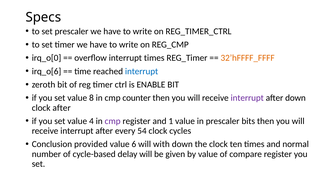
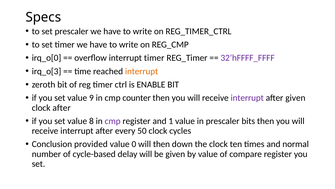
interrupt times: times -> timer
32’hFFFF_FFFF colour: orange -> purple
irq_o[6: irq_o[6 -> irq_o[3
interrupt at (142, 71) colour: blue -> orange
8: 8 -> 9
after down: down -> given
4: 4 -> 8
54: 54 -> 50
6: 6 -> 0
will with: with -> then
